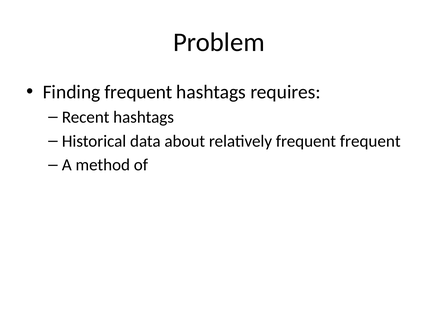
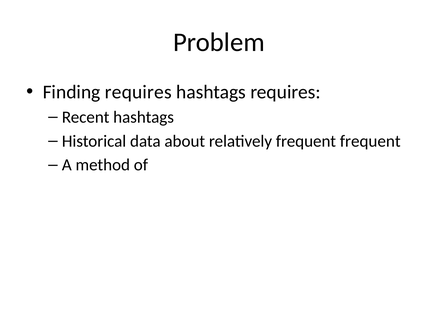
Finding frequent: frequent -> requires
